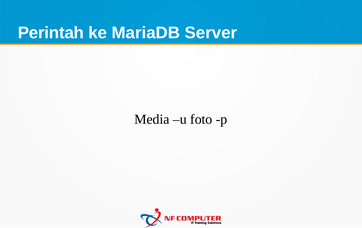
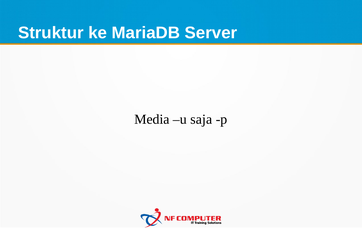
Perintah: Perintah -> Struktur
foto: foto -> saja
